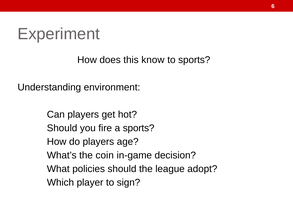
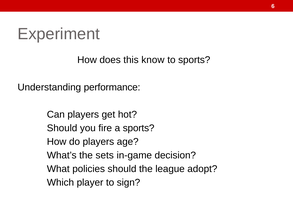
environment: environment -> performance
coin: coin -> sets
